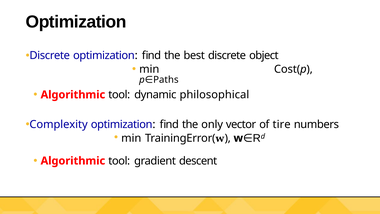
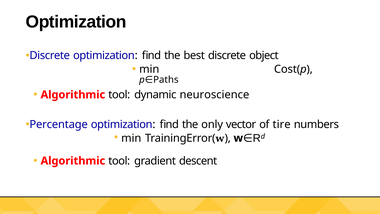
philosophical: philosophical -> neuroscience
Complexity: Complexity -> Percentage
